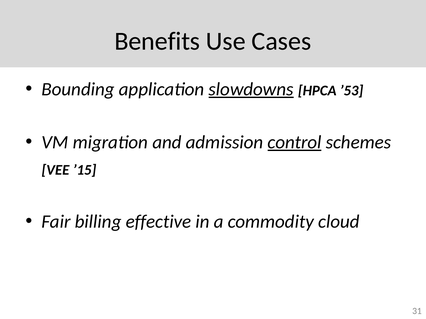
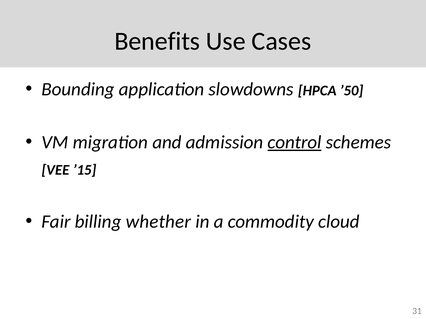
slowdowns underline: present -> none
’53: ’53 -> ’50
effective: effective -> whether
